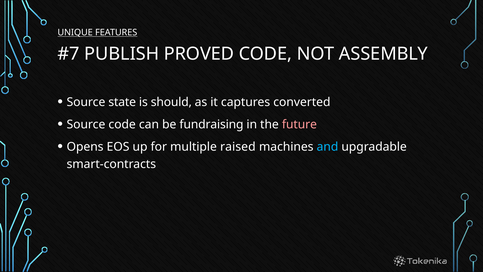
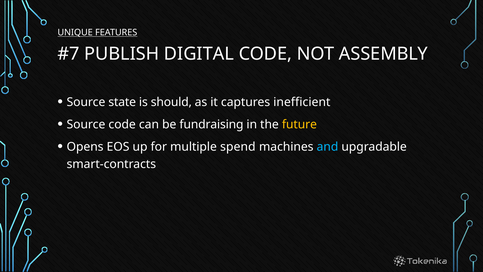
PROVED: PROVED -> DIGITAL
converted: converted -> inefficient
future colour: pink -> yellow
raised: raised -> spend
